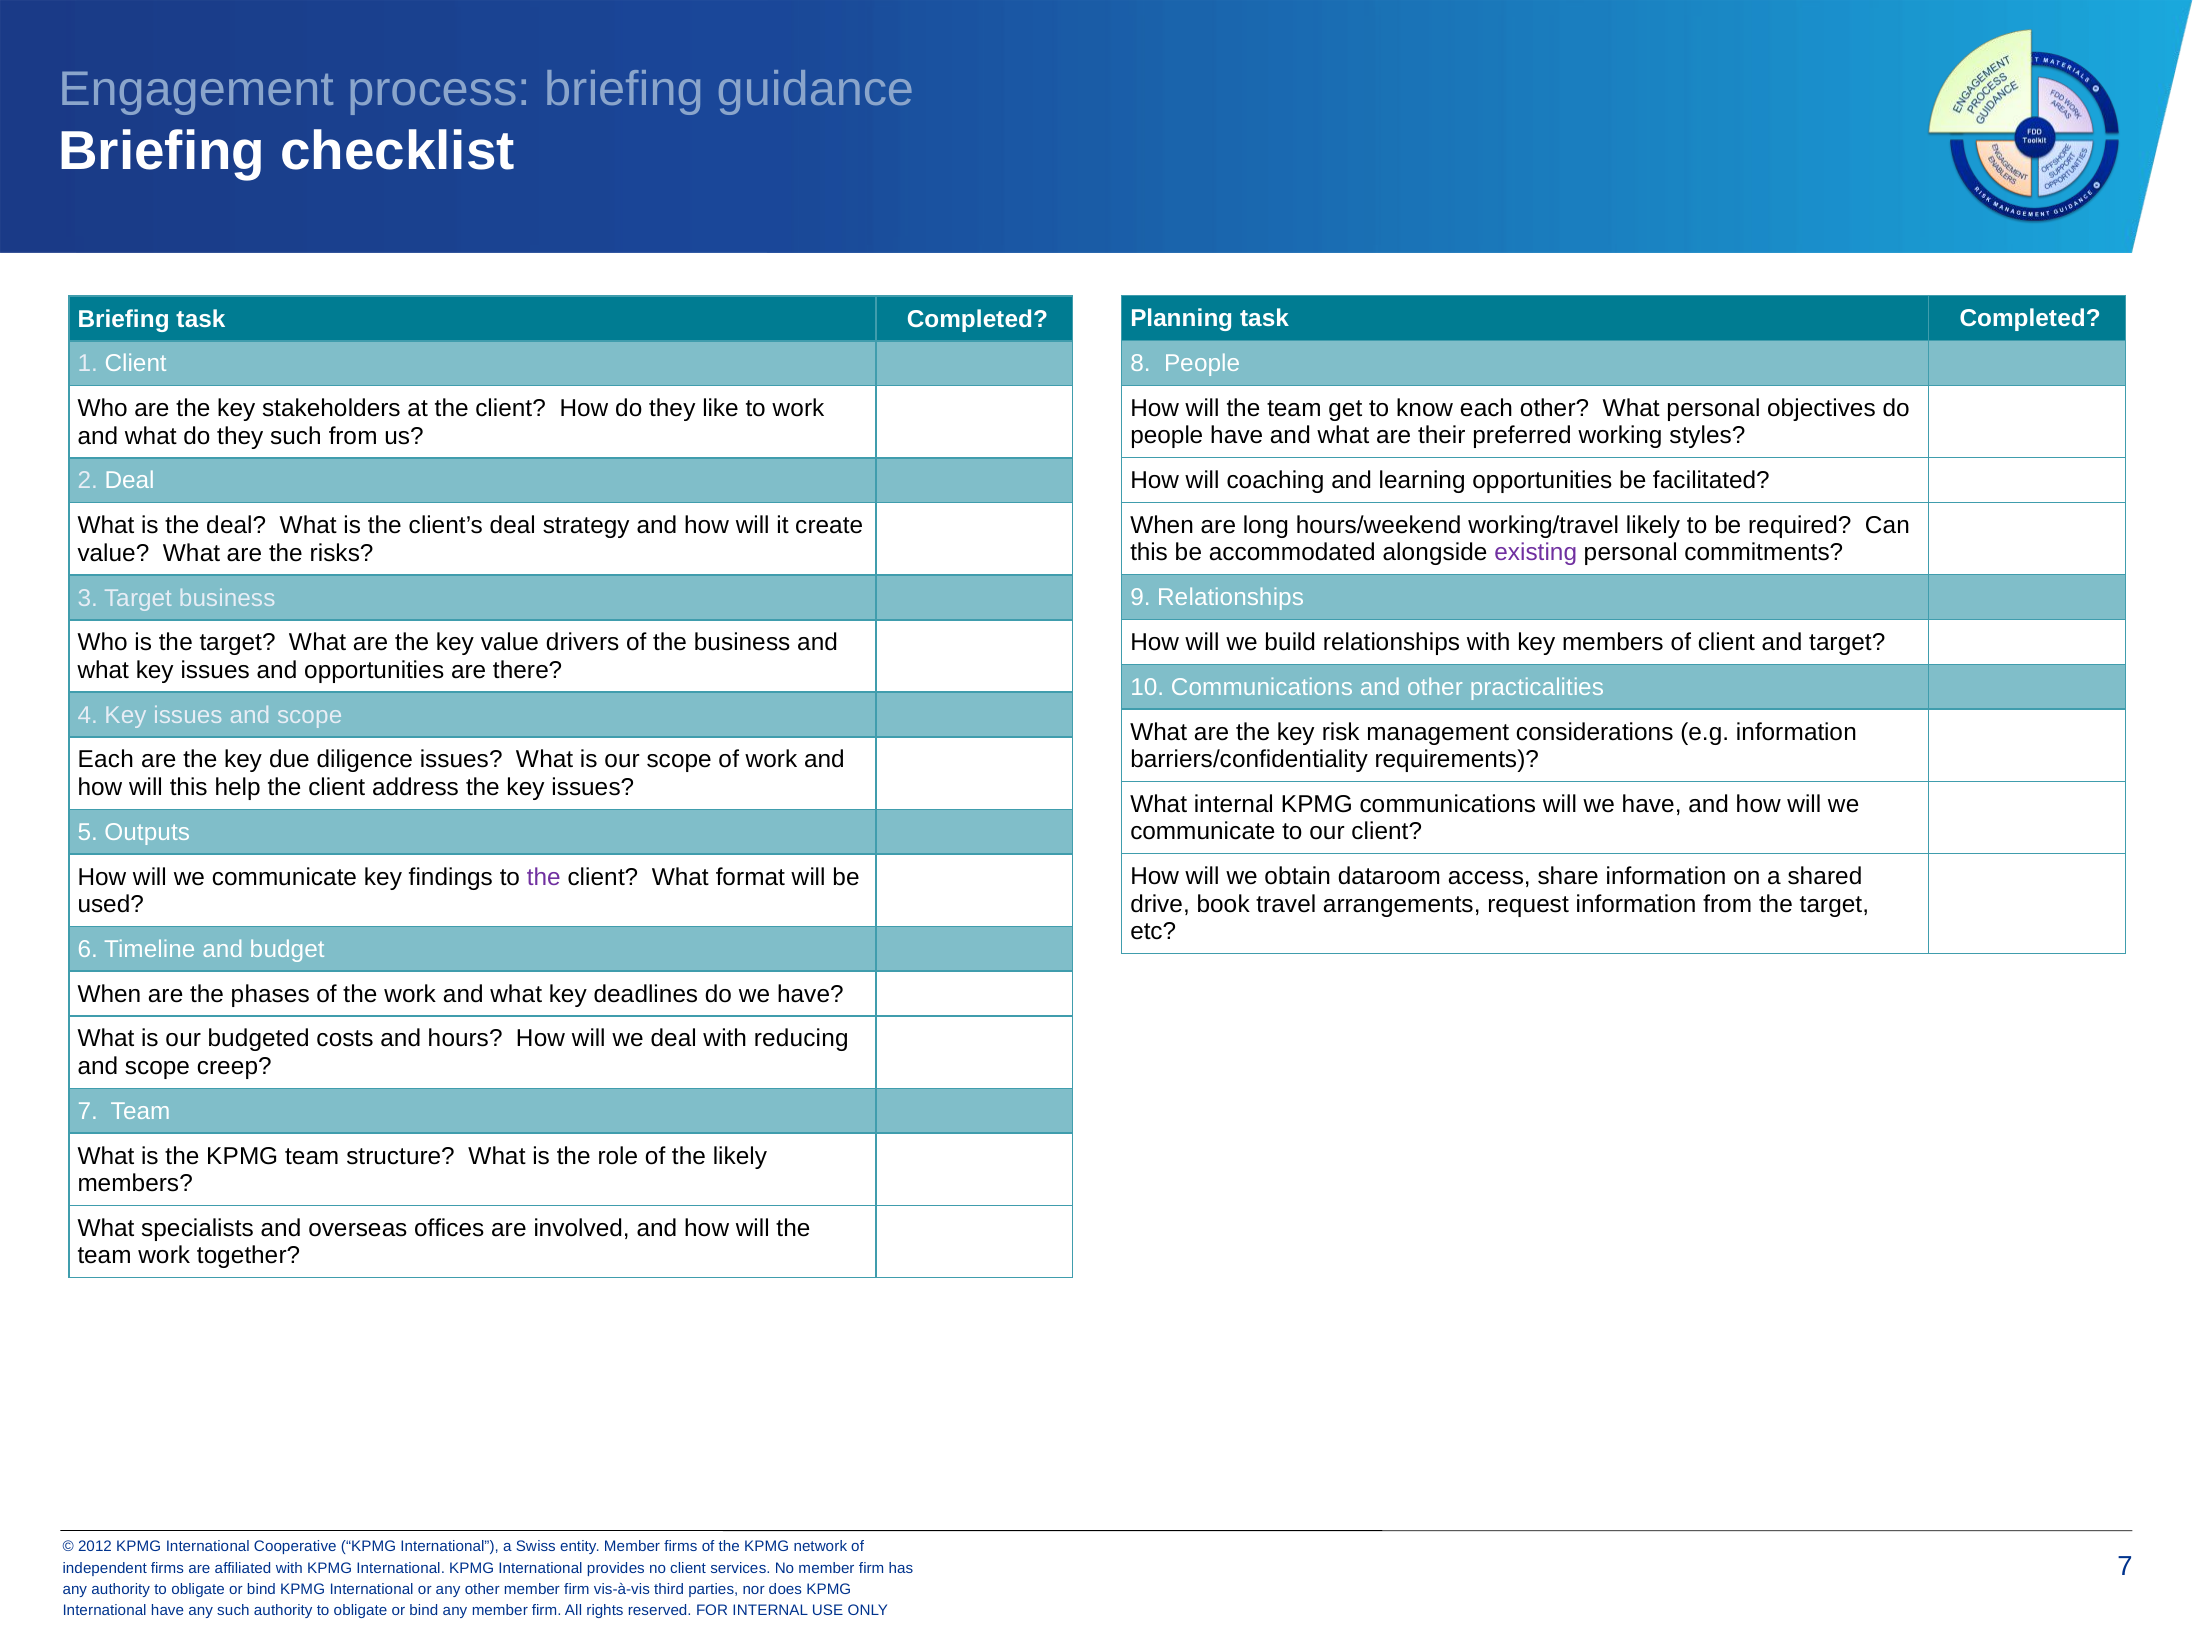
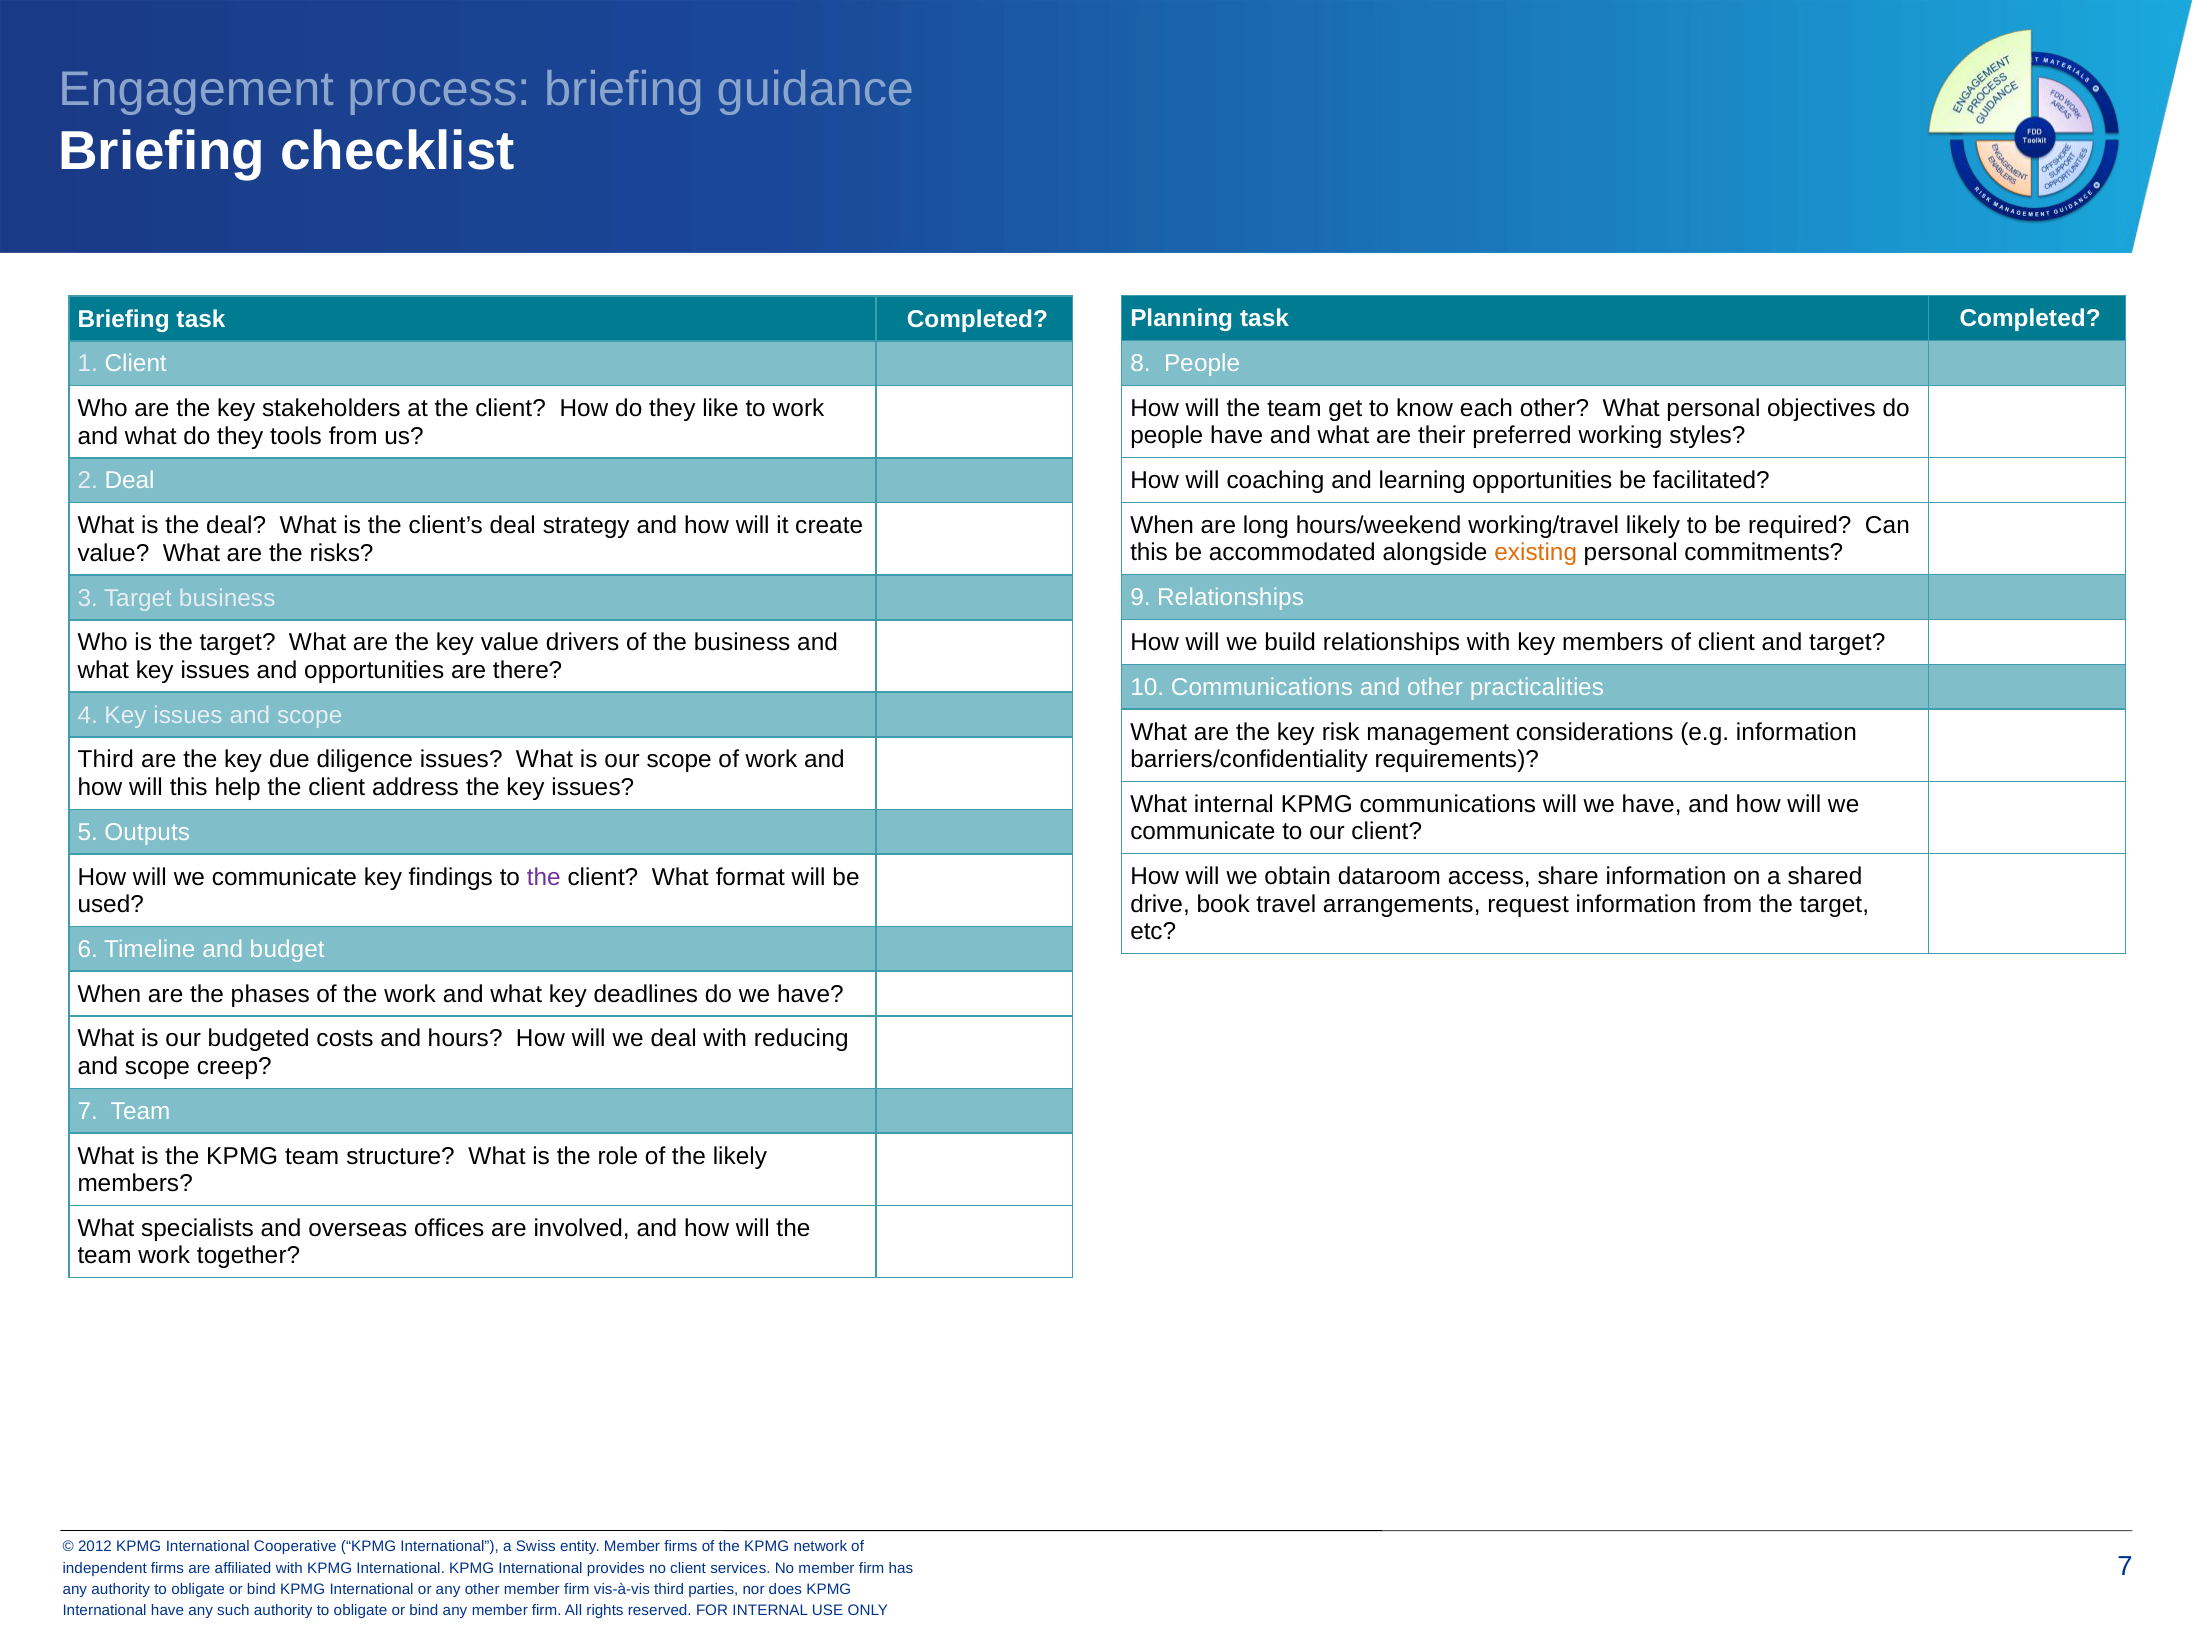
they such: such -> tools
existing colour: purple -> orange
Each at (106, 760): Each -> Third
